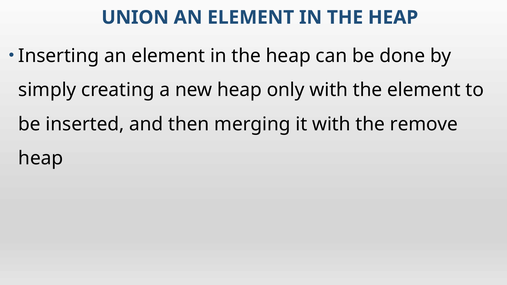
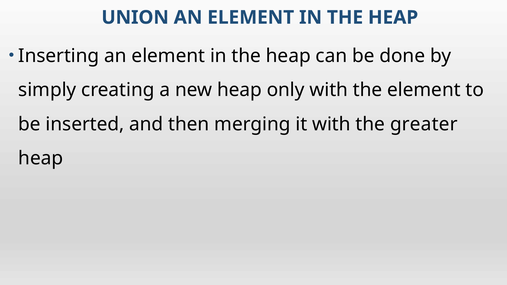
remove: remove -> greater
